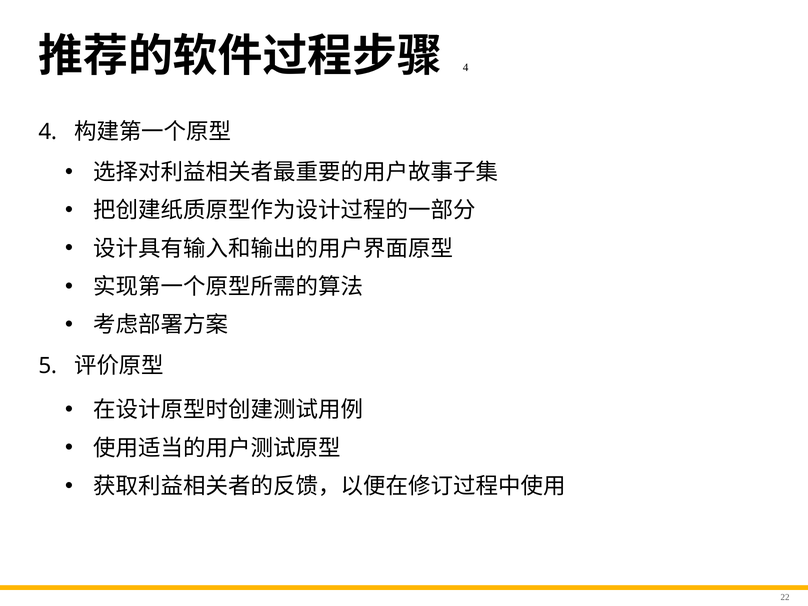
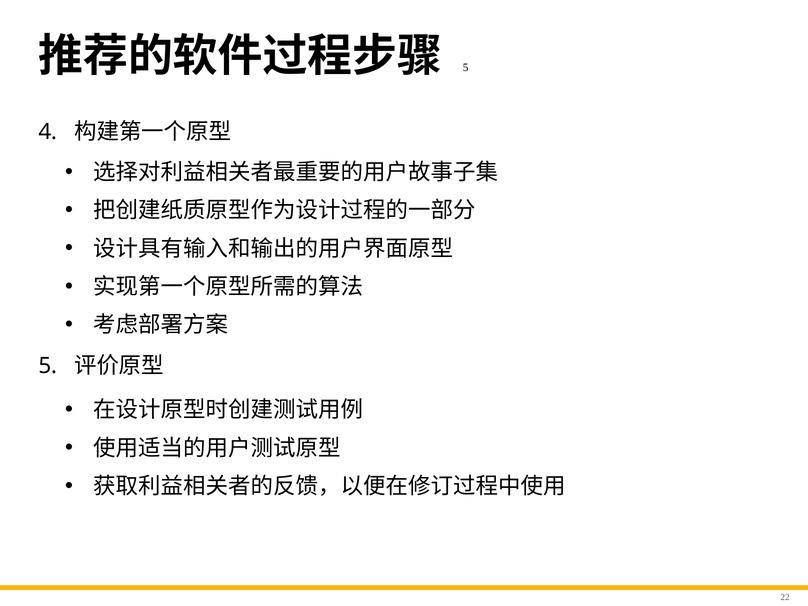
4 at (466, 68): 4 -> 5
